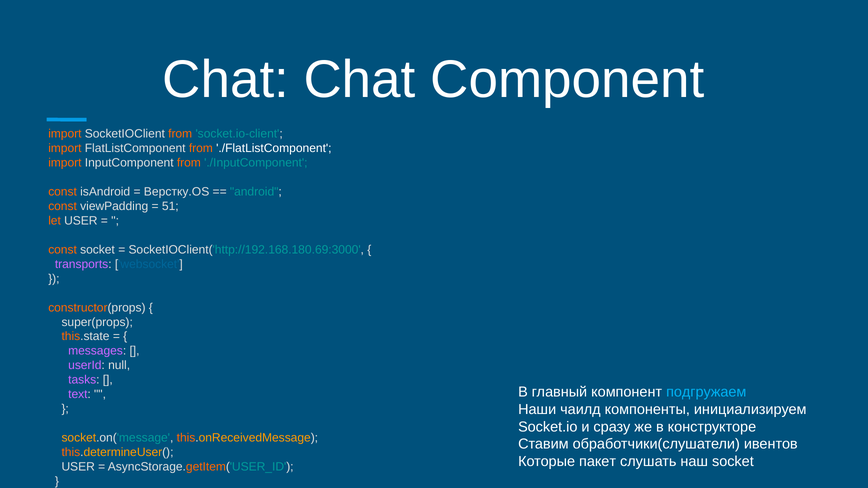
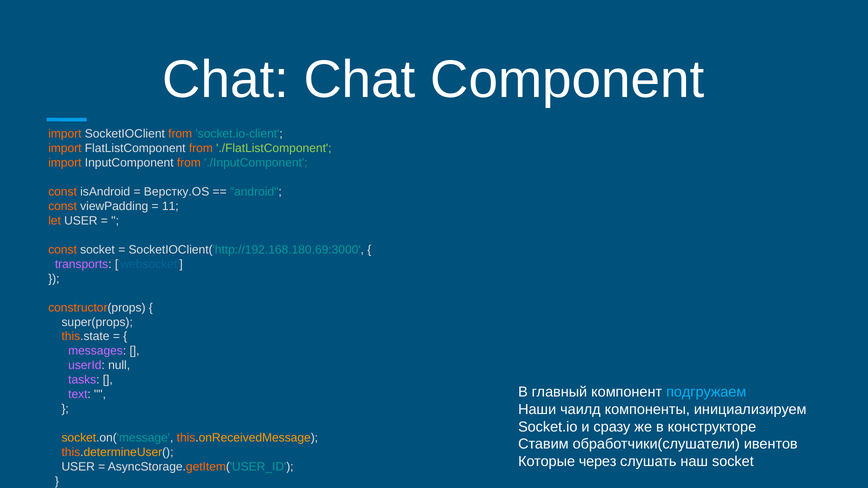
./FlatListComponent colour: white -> light green
51: 51 -> 11
пакет: пакет -> через
